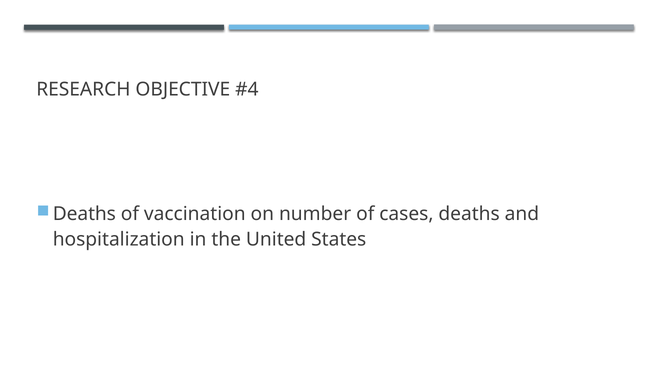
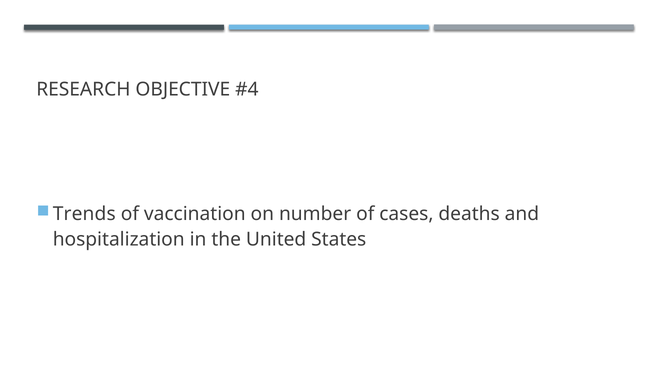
Deaths at (84, 214): Deaths -> Trends
